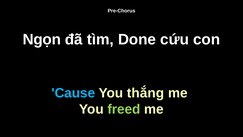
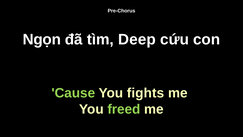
Done: Done -> Deep
Cause colour: light blue -> light green
thắng: thắng -> fights
